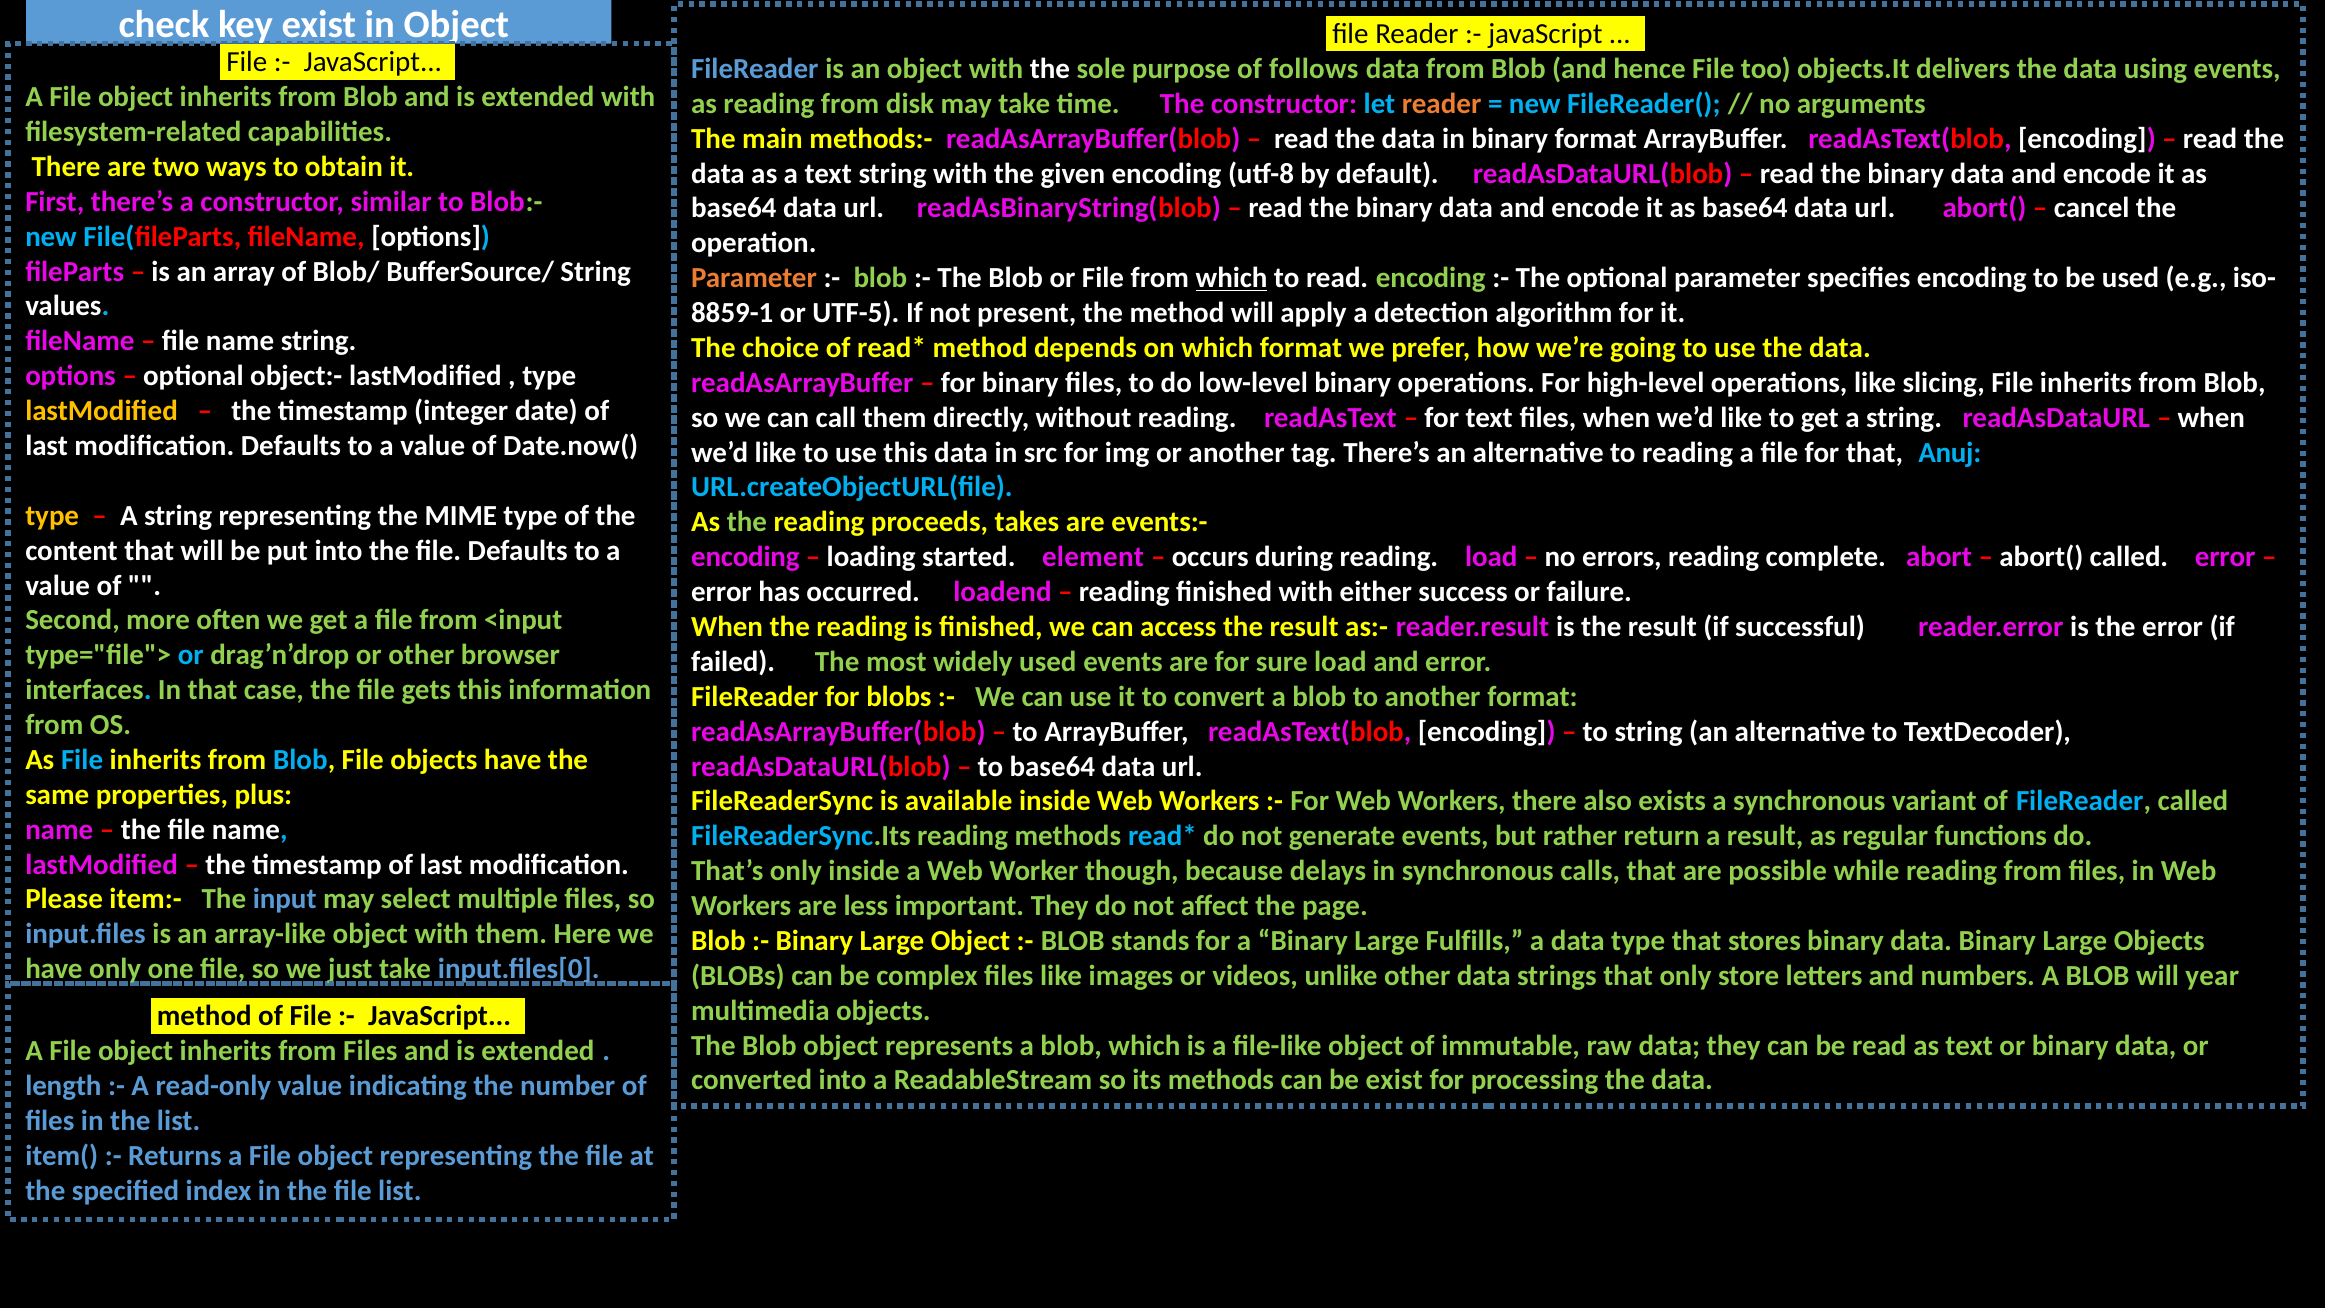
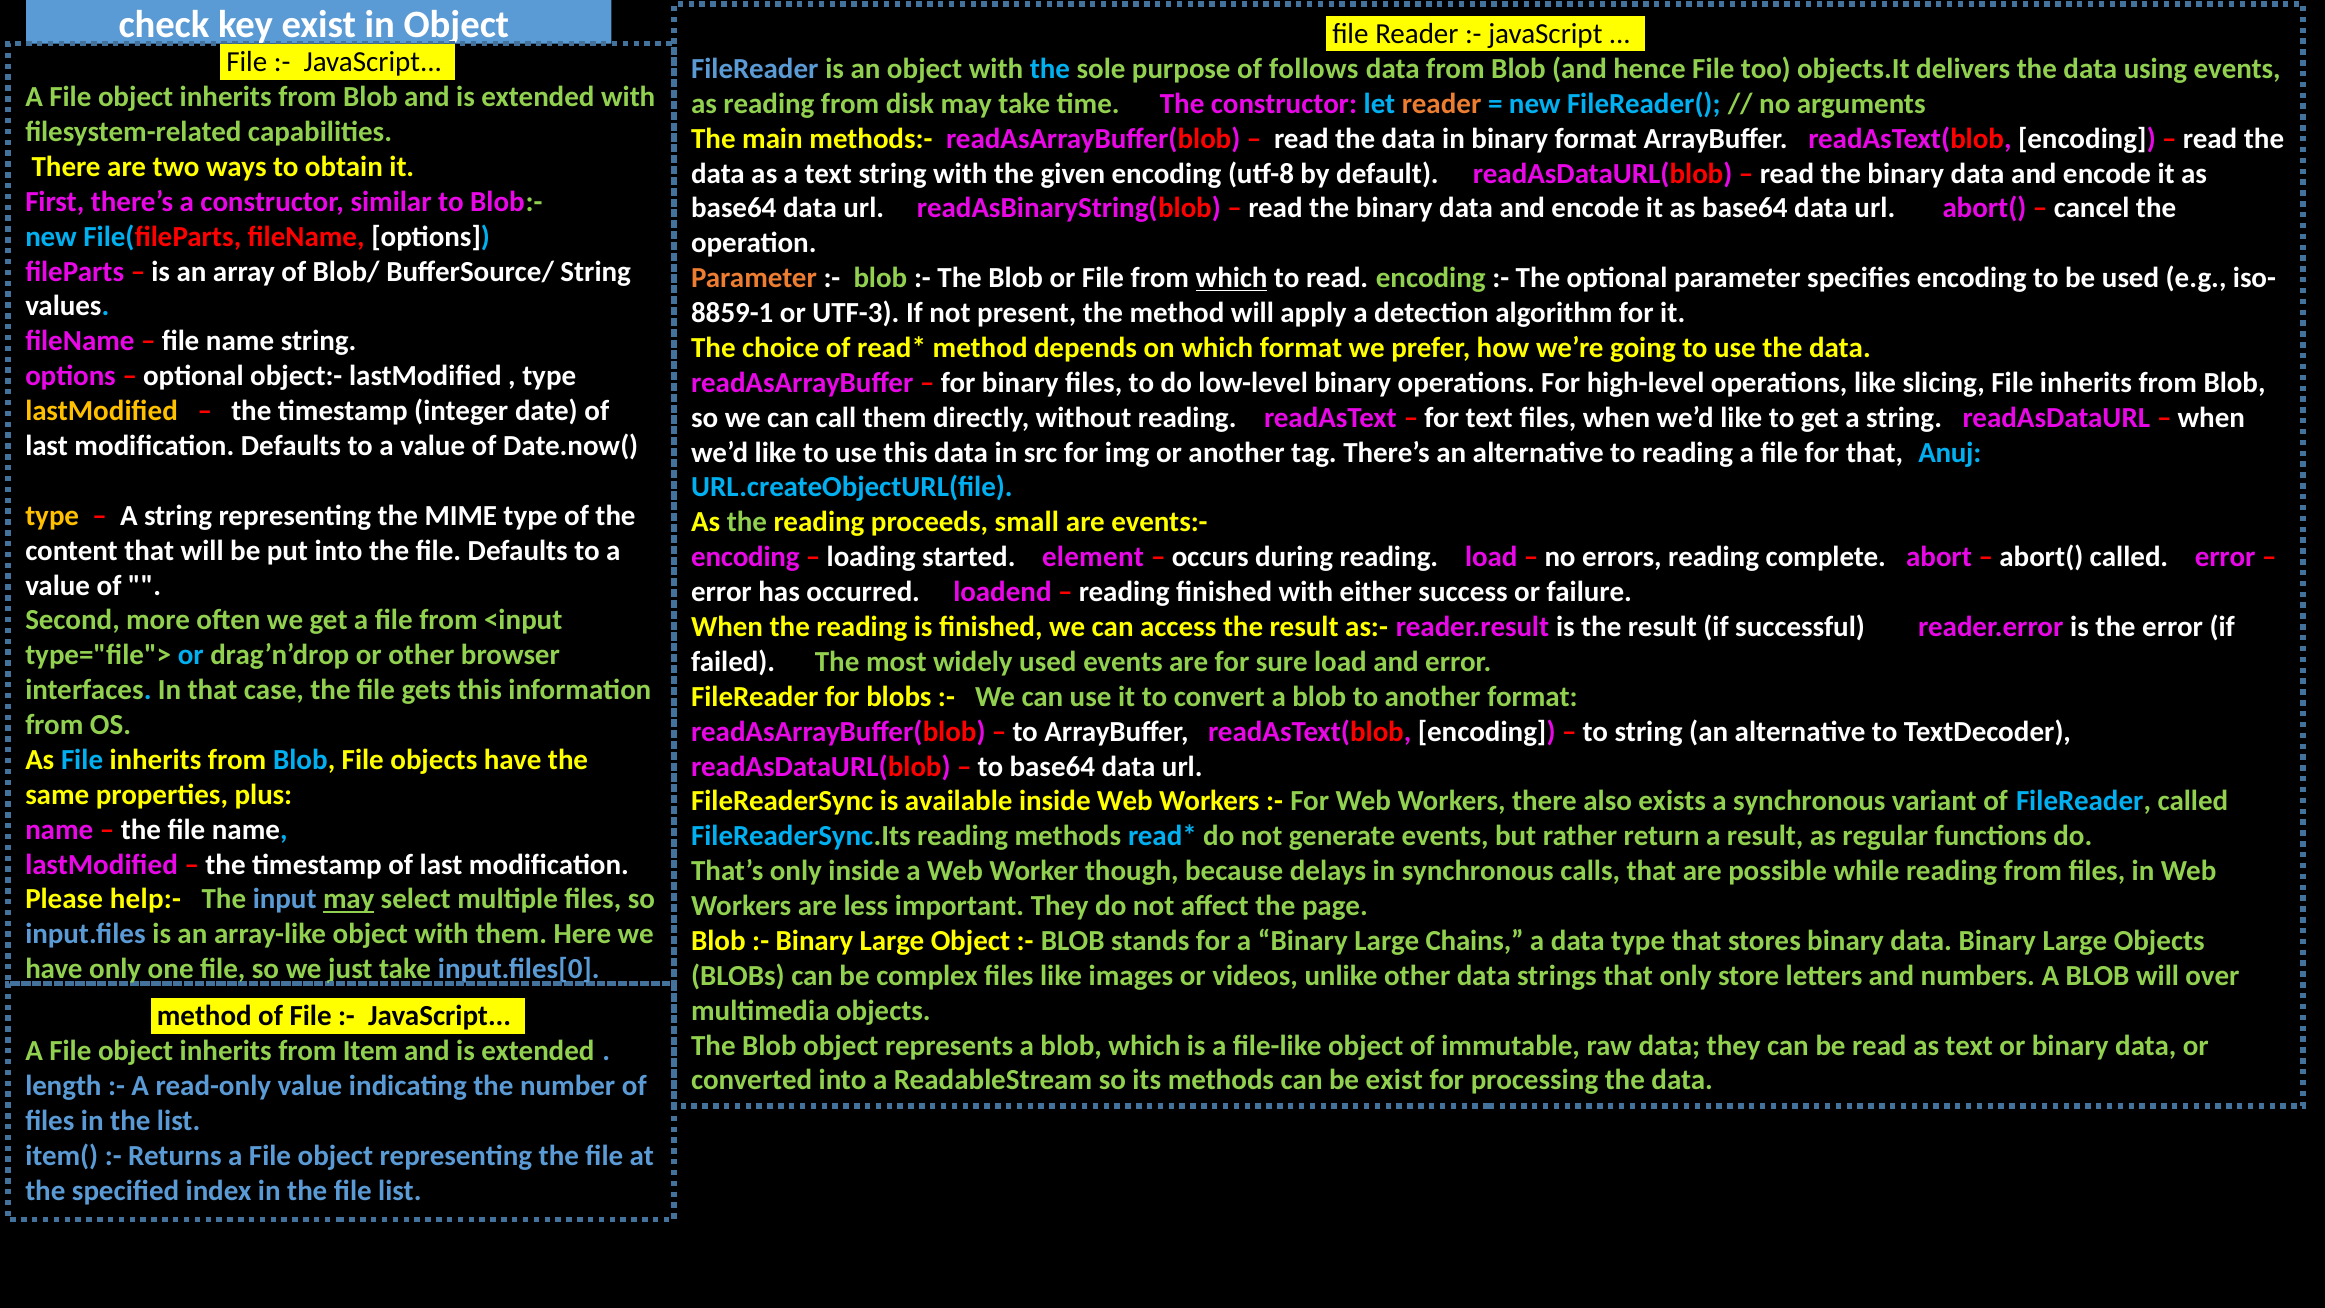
the at (1050, 69) colour: white -> light blue
UTF-5: UTF-5 -> UTF-3
takes: takes -> small
item:-: item:- -> help:-
may at (349, 899) underline: none -> present
Fulfills: Fulfills -> Chains
year: year -> over
inherits from Files: Files -> Item
